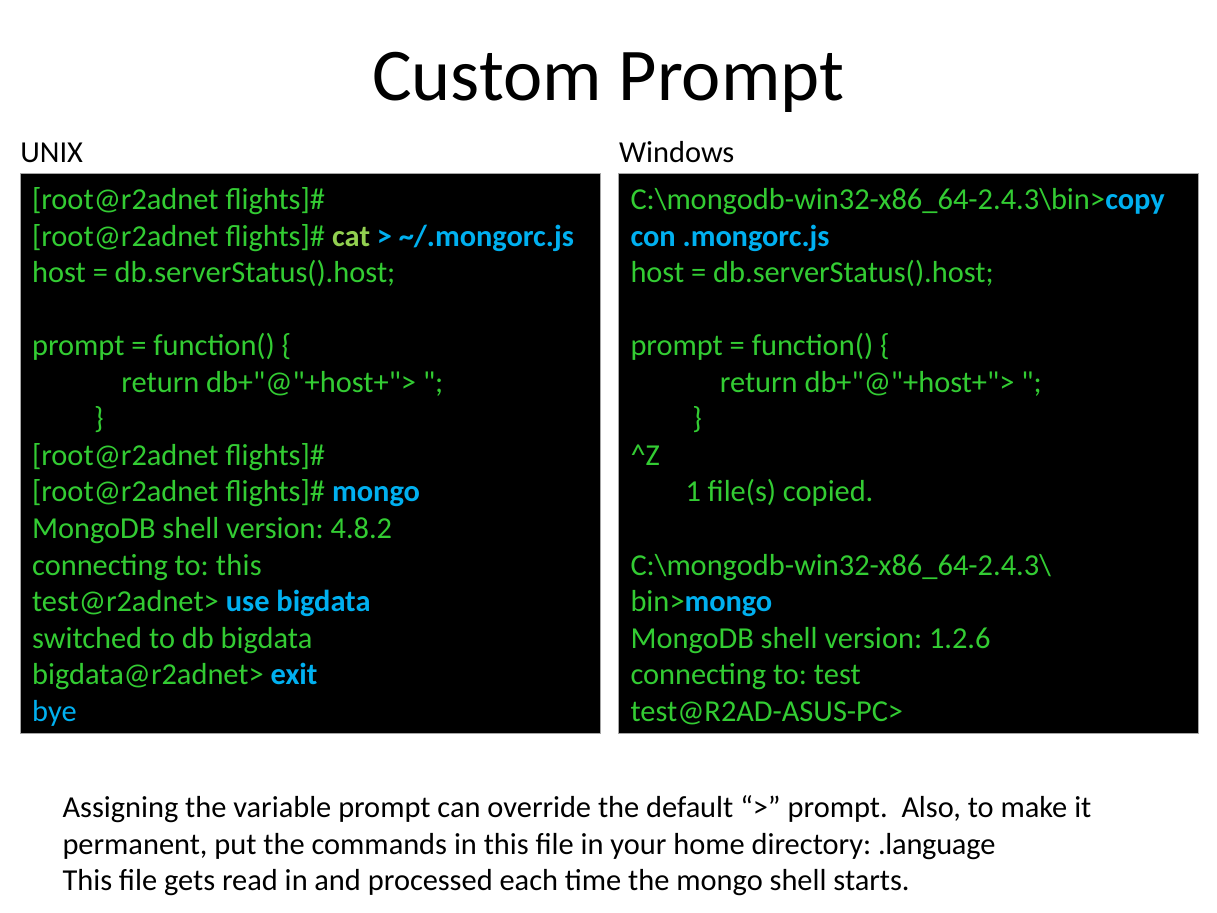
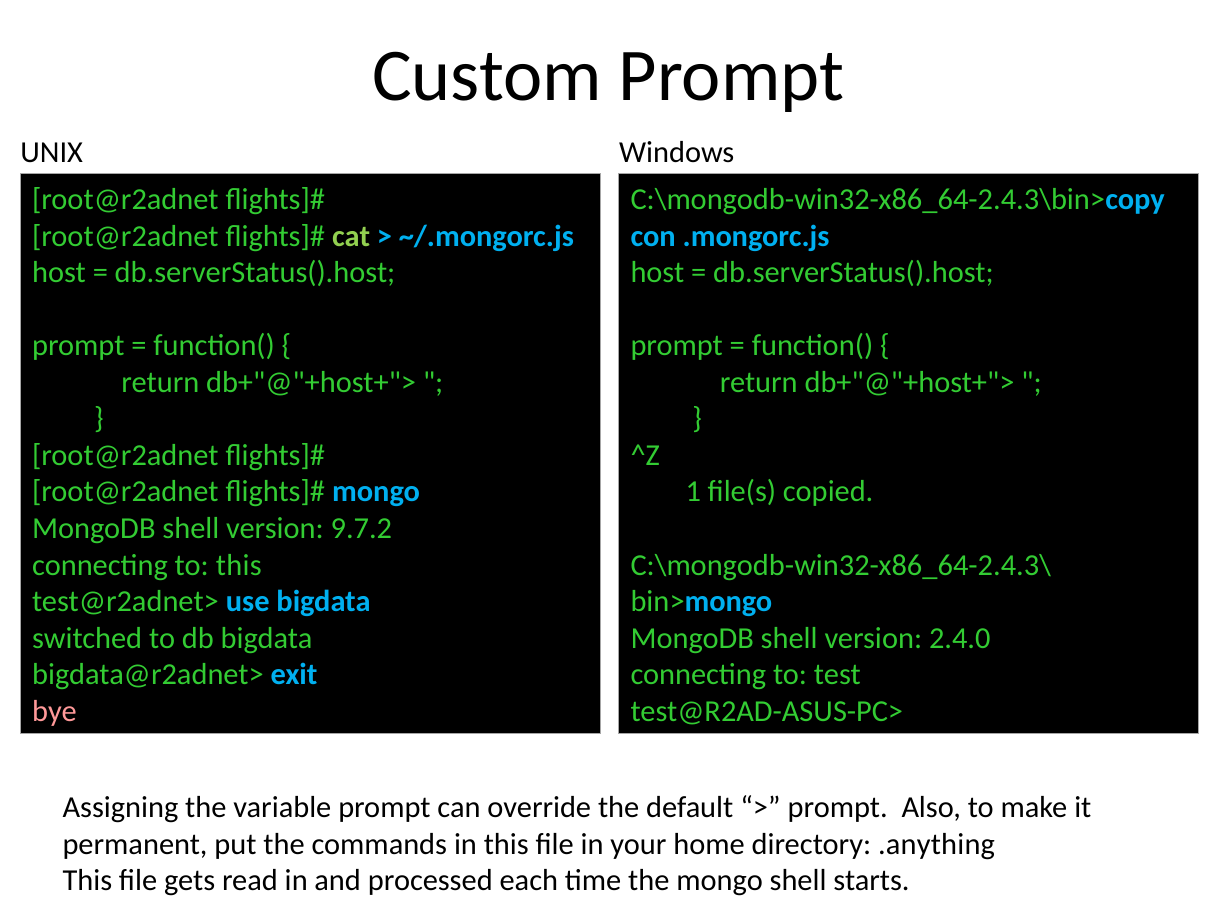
4.8.2: 4.8.2 -> 9.7.2
1.2.6: 1.2.6 -> 2.4.0
bye colour: light blue -> pink
.language: .language -> .anything
